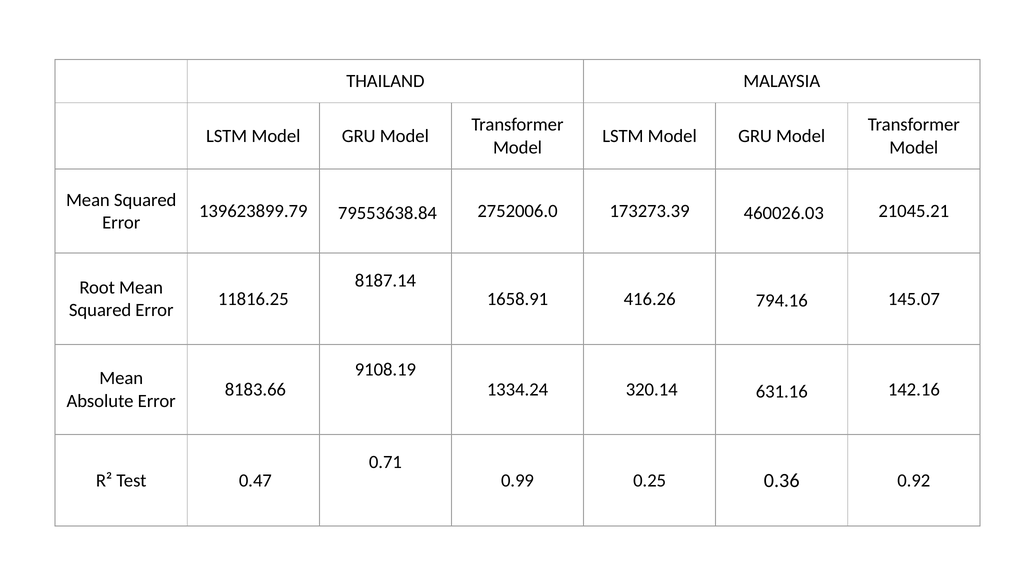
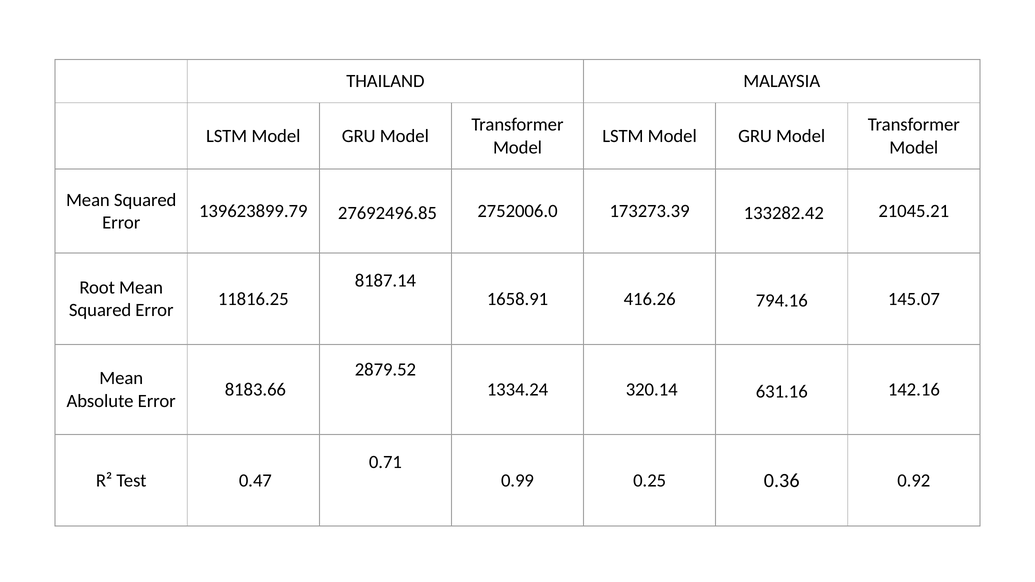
79553638.84: 79553638.84 -> 27692496.85
460026.03: 460026.03 -> 133282.42
9108.19: 9108.19 -> 2879.52
